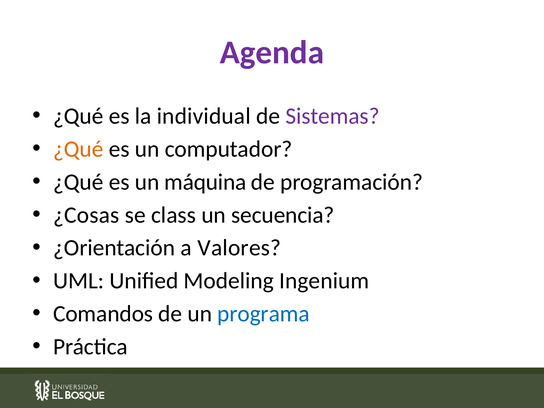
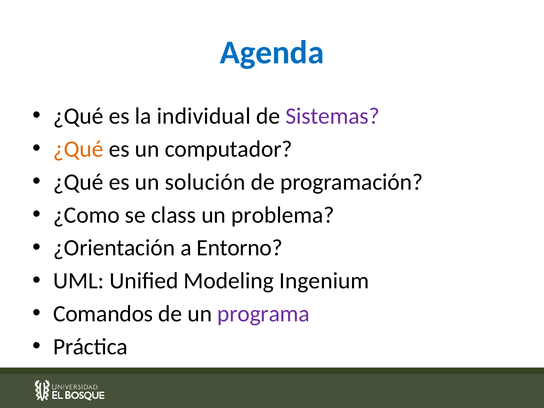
Agenda colour: purple -> blue
máquina: máquina -> solución
¿Cosas: ¿Cosas -> ¿Como
secuencia: secuencia -> problema
Valores: Valores -> Entorno
programa colour: blue -> purple
